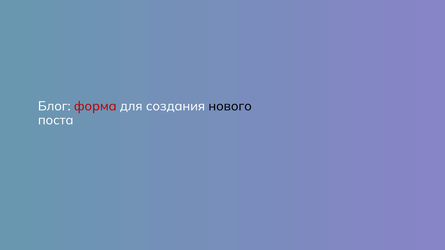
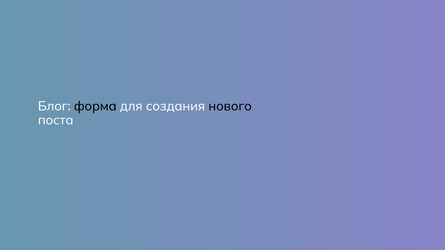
форма colour: red -> black
